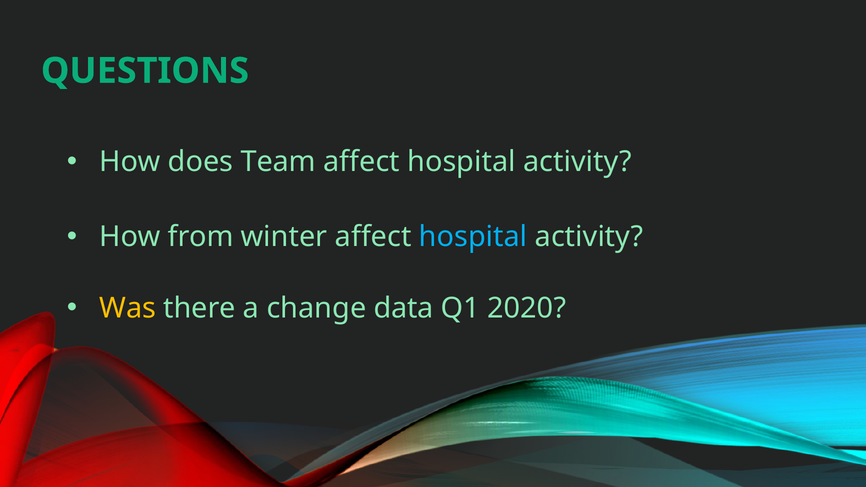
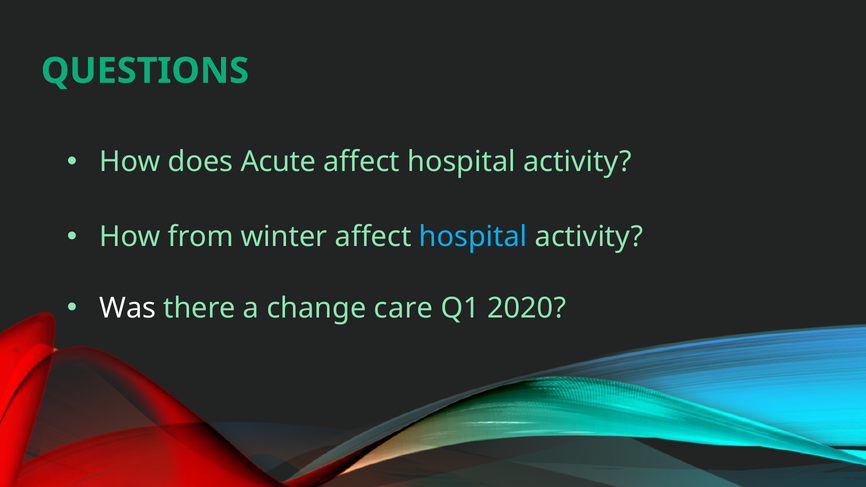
Team: Team -> Acute
Was colour: yellow -> white
data: data -> care
